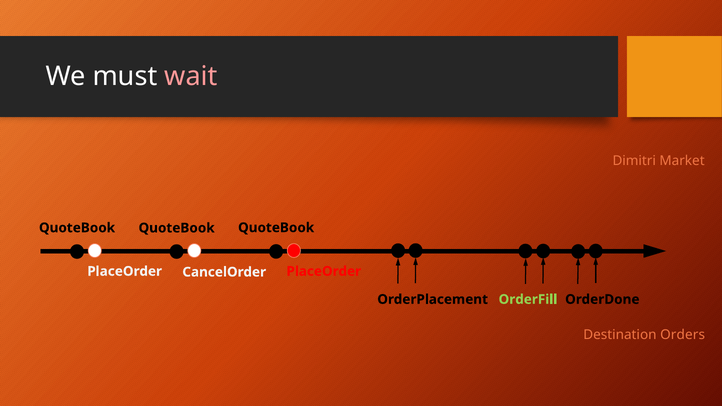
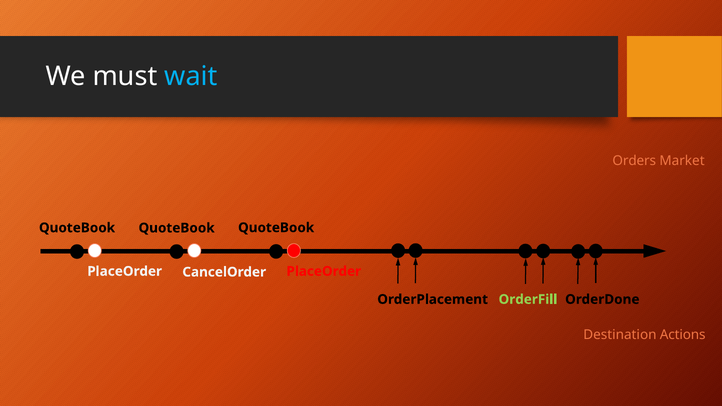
wait colour: pink -> light blue
Dimitri: Dimitri -> Orders
Orders: Orders -> Actions
